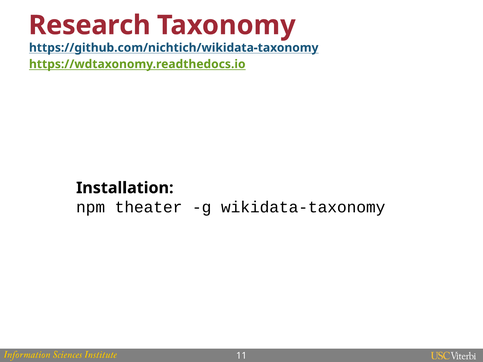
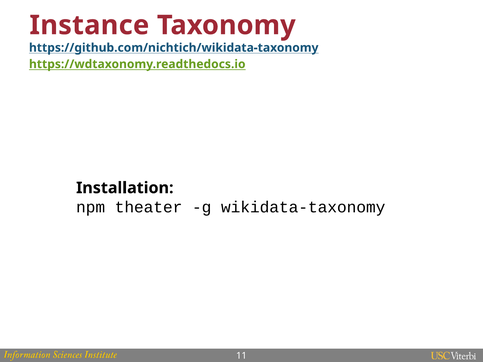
Research: Research -> Instance
